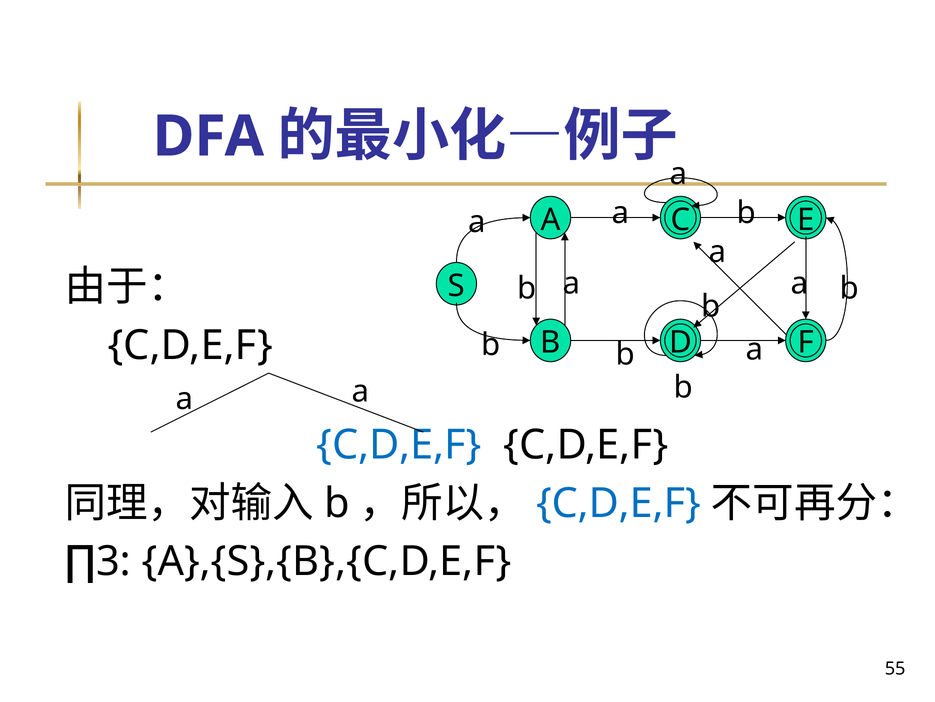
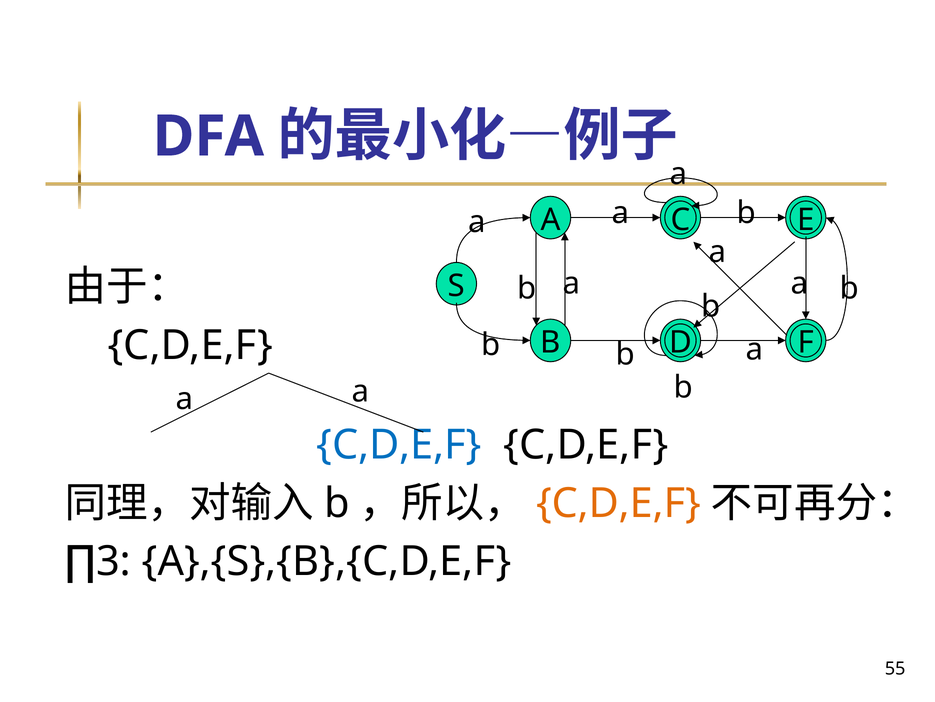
C,D,E,F at (618, 503) colour: blue -> orange
